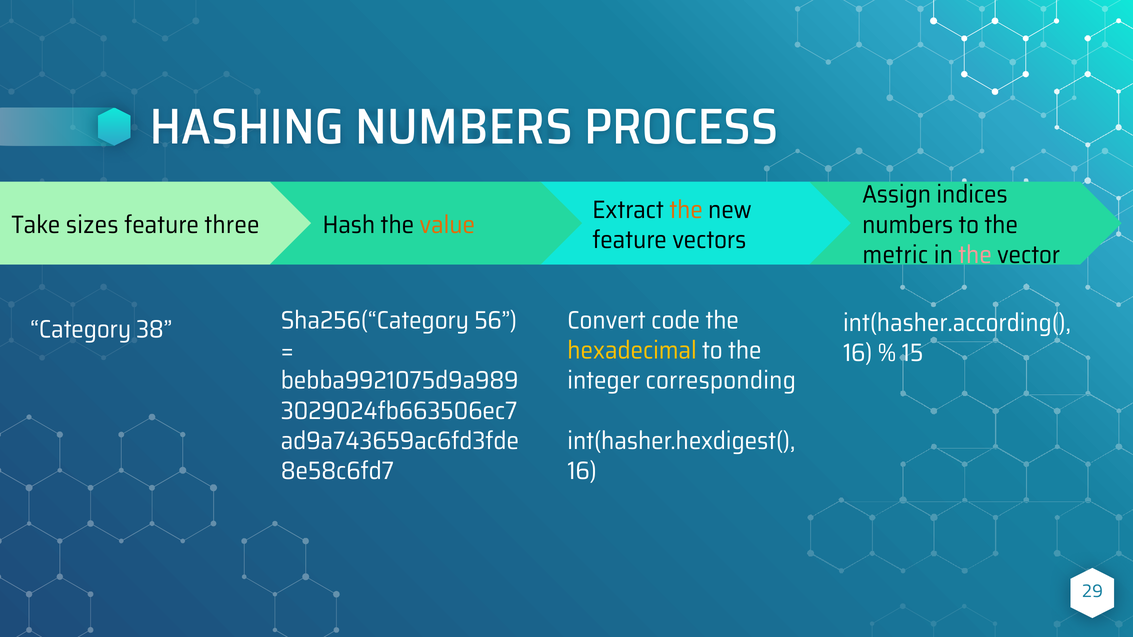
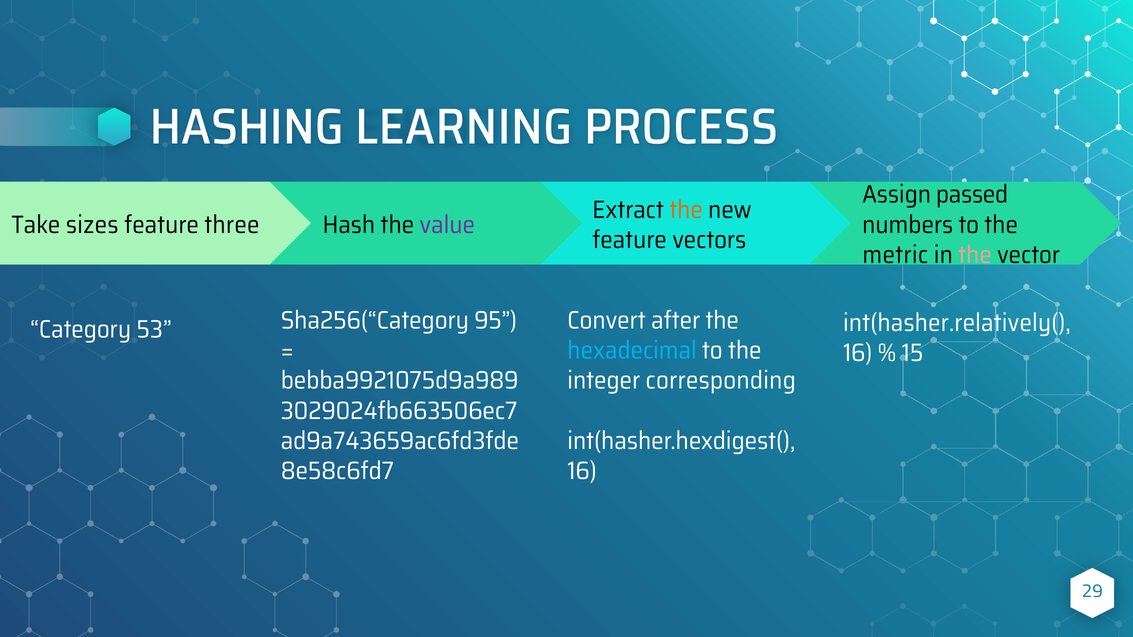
HASHING NUMBERS: NUMBERS -> LEARNING
indices: indices -> passed
value colour: orange -> purple
56: 56 -> 95
code: code -> after
int(hasher.according(: int(hasher.according( -> int(hasher.relatively(
38: 38 -> 53
hexadecimal colour: yellow -> light blue
